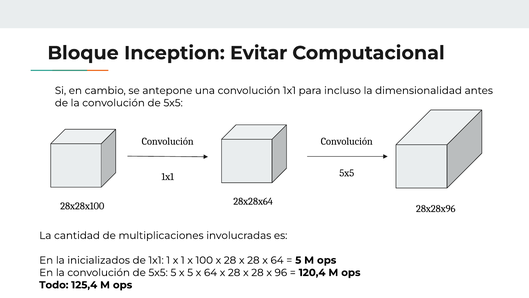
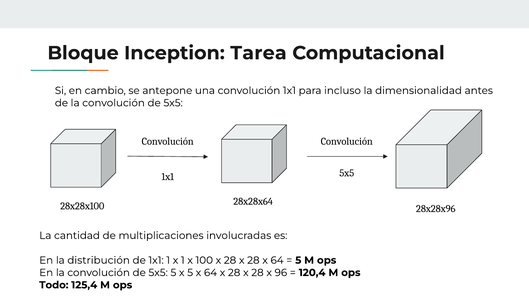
Evitar: Evitar -> Tarea
inicializados: inicializados -> distribución
